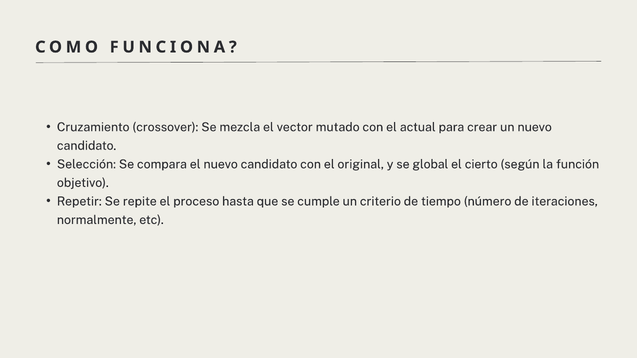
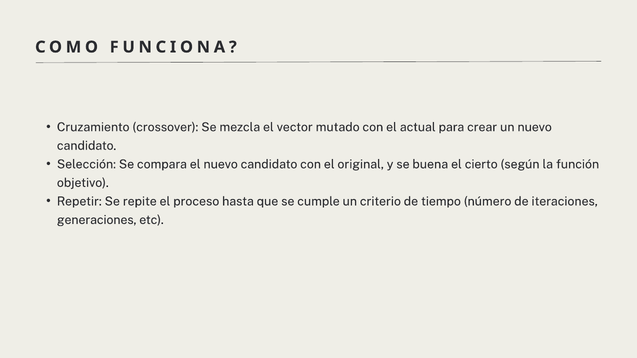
global: global -> buena
normalmente: normalmente -> generaciones
